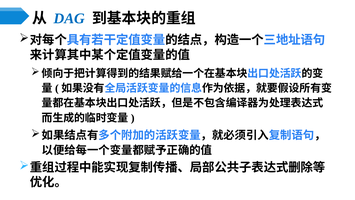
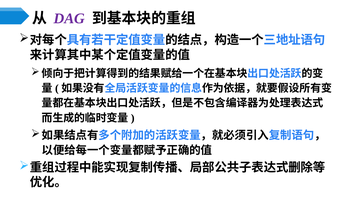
DAG colour: blue -> purple
